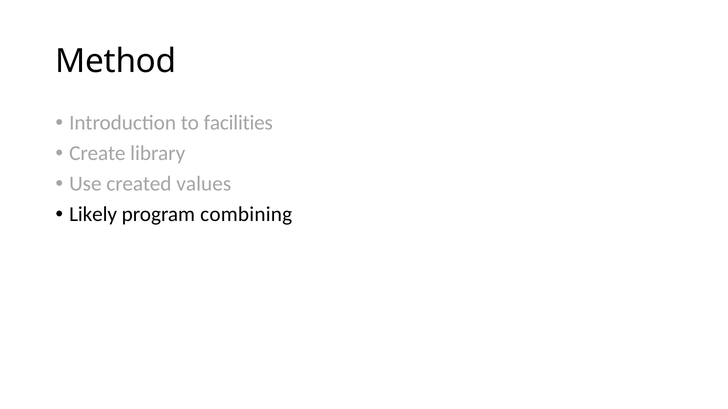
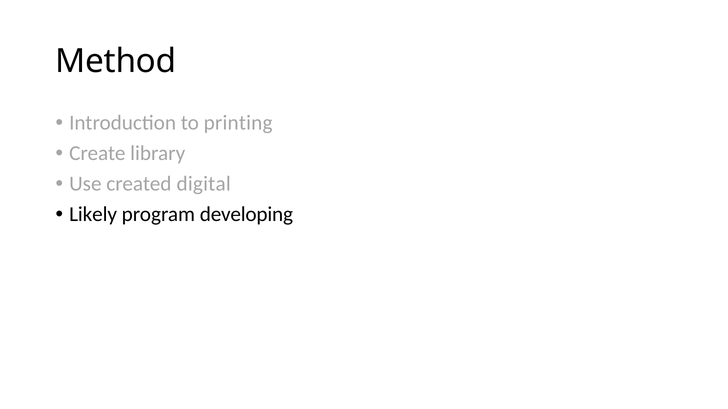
facilities: facilities -> printing
values: values -> digital
combining: combining -> developing
